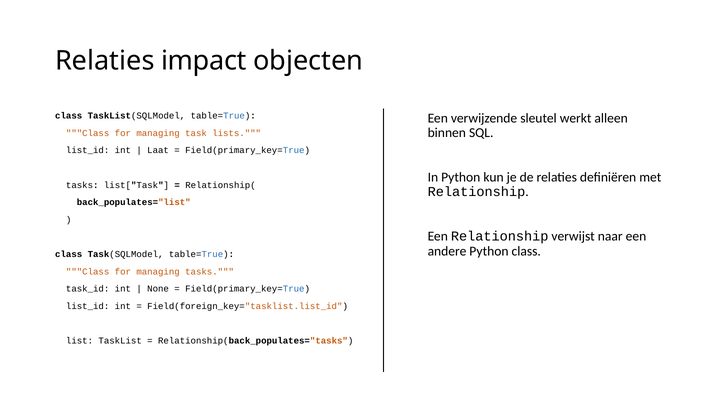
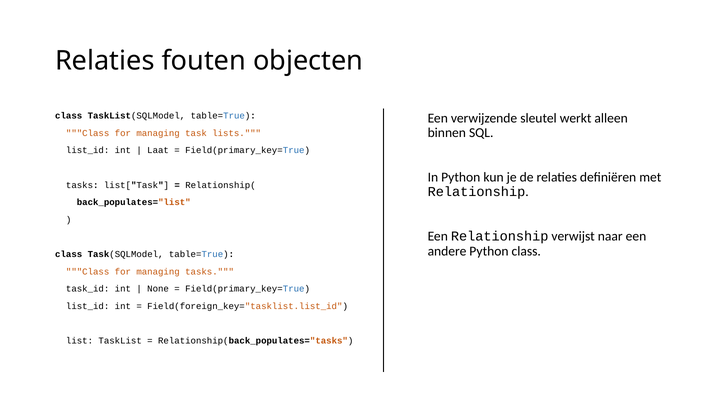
impact: impact -> fouten
